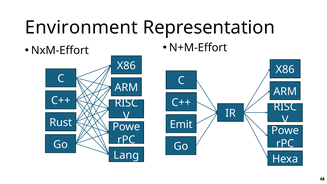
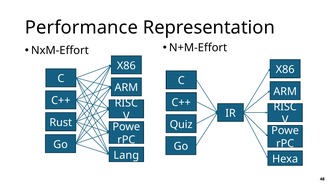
Environment: Environment -> Performance
Emit: Emit -> Quiz
